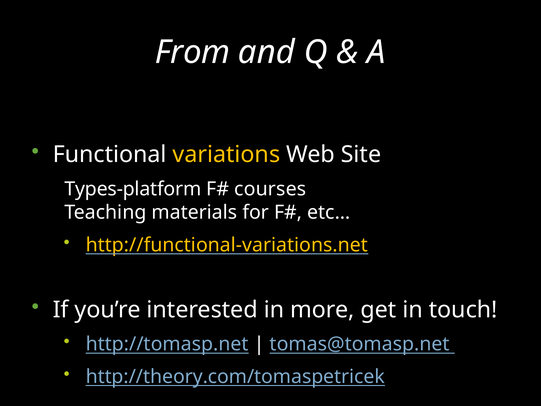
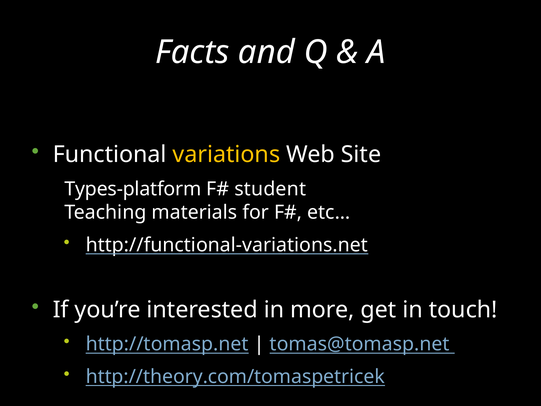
From: From -> Facts
courses: courses -> student
http://functional-variations.net colour: yellow -> white
